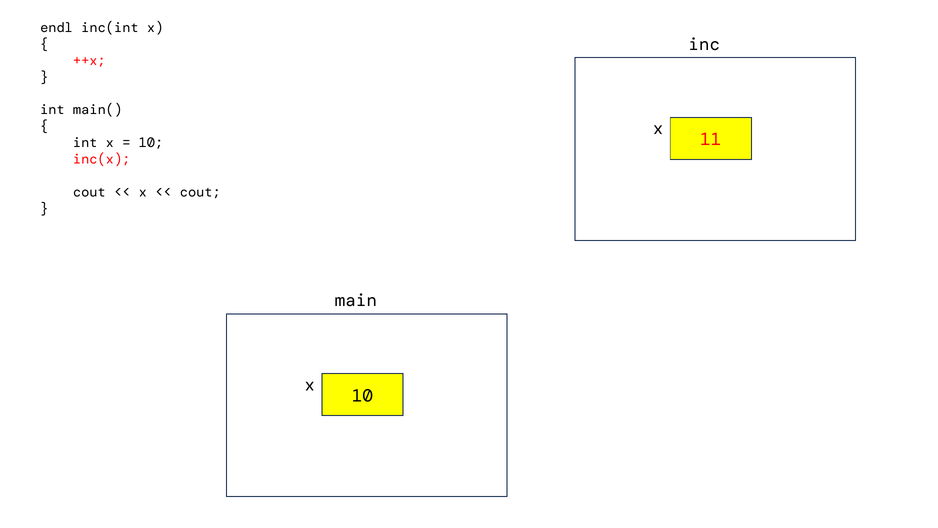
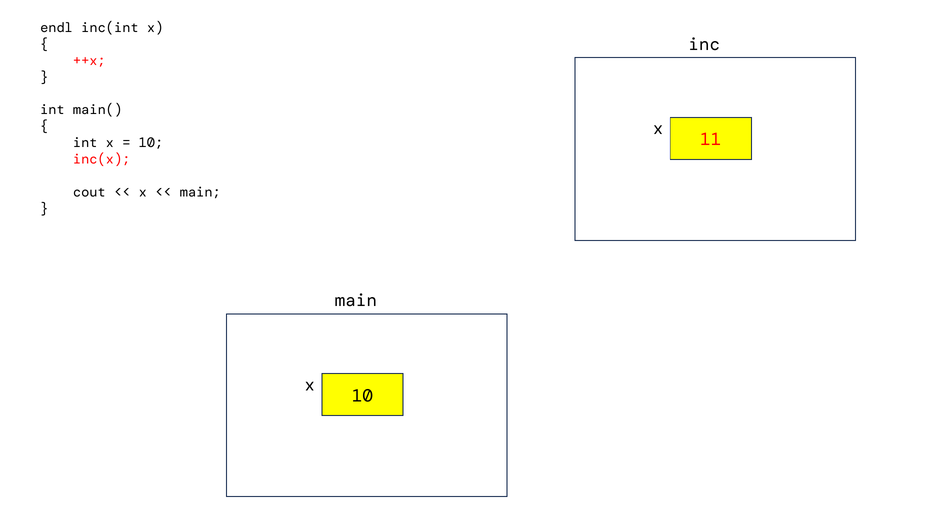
cout at (200, 192): cout -> main
